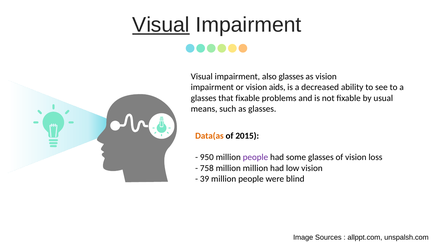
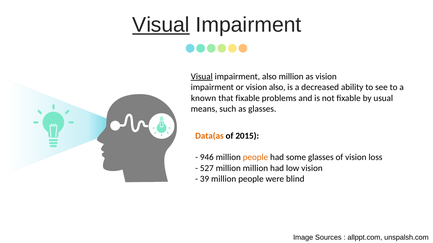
Visual at (202, 77) underline: none -> present
also glasses: glasses -> million
vision aids: aids -> also
glasses at (204, 98): glasses -> known
950: 950 -> 946
people at (255, 158) colour: purple -> orange
758: 758 -> 527
